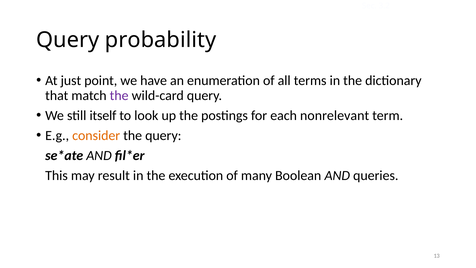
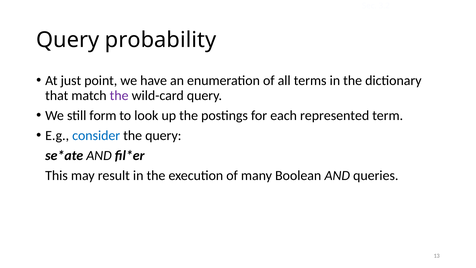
itself: itself -> form
nonrelevant: nonrelevant -> represented
consider colour: orange -> blue
